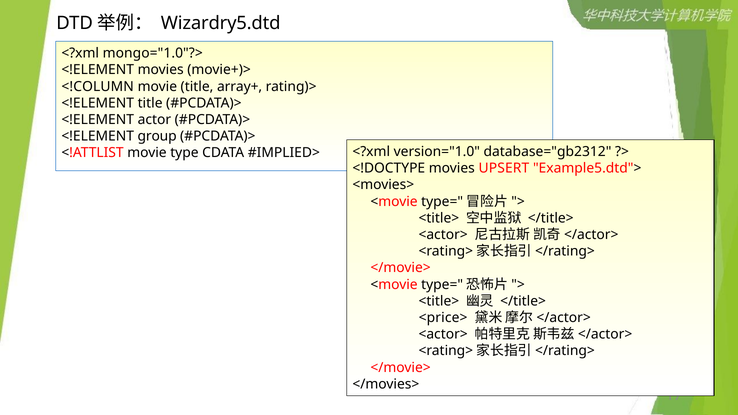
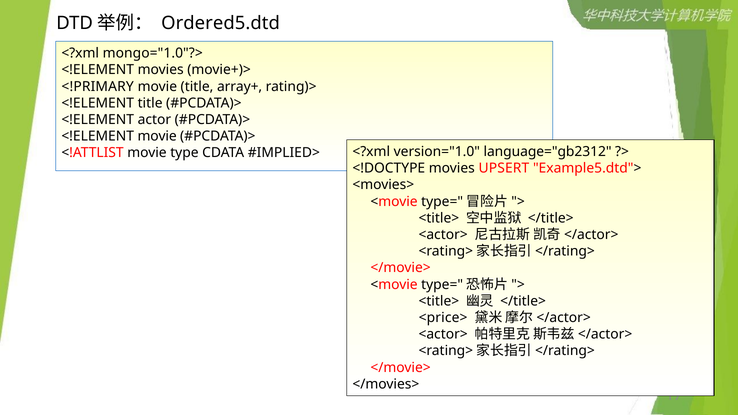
Wizardry5.dtd: Wizardry5.dtd -> Ordered5.dtd
<!COLUMN: <!COLUMN -> <!PRIMARY
<!ELEMENT group: group -> movie
database="gb2312: database="gb2312 -> language="gb2312
